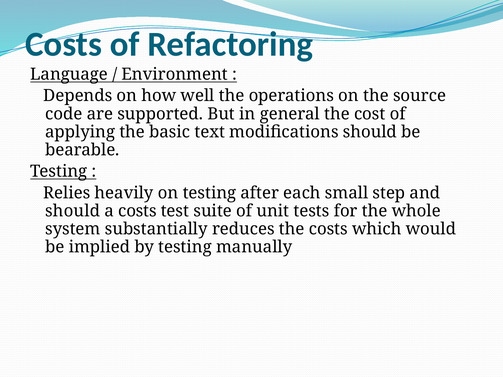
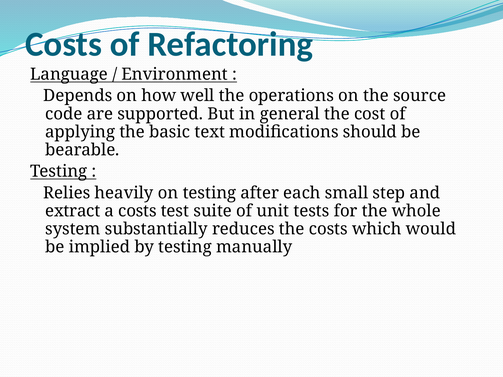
should at (73, 211): should -> extract
